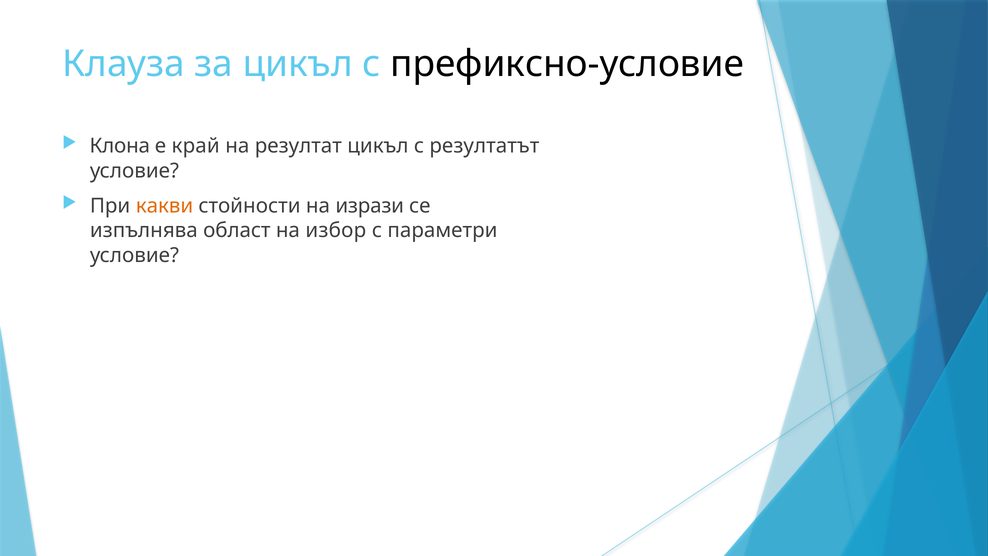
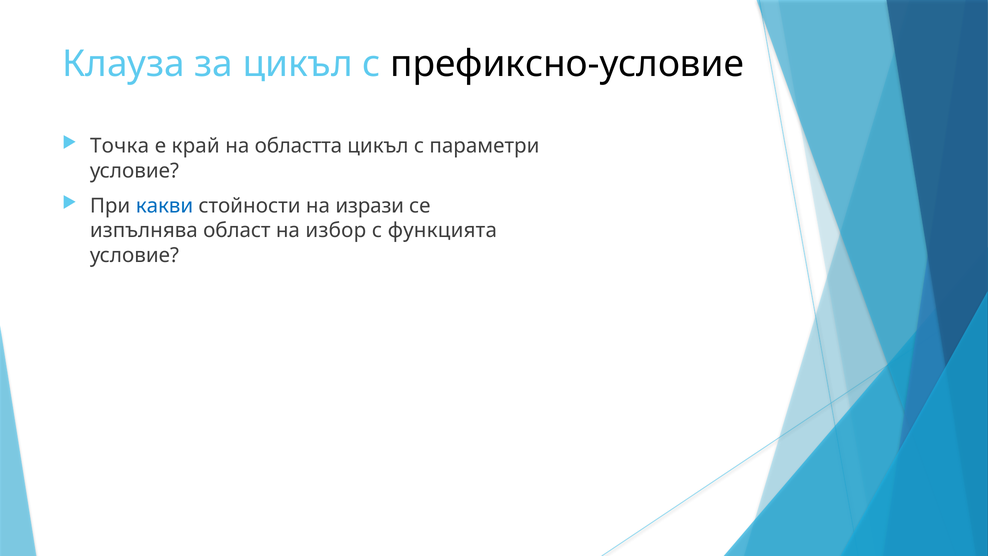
Клона: Клона -> Точка
резултат: резултат -> областта
резултатът: резултатът -> параметри
какви colour: orange -> blue
параметри: параметри -> функцията
